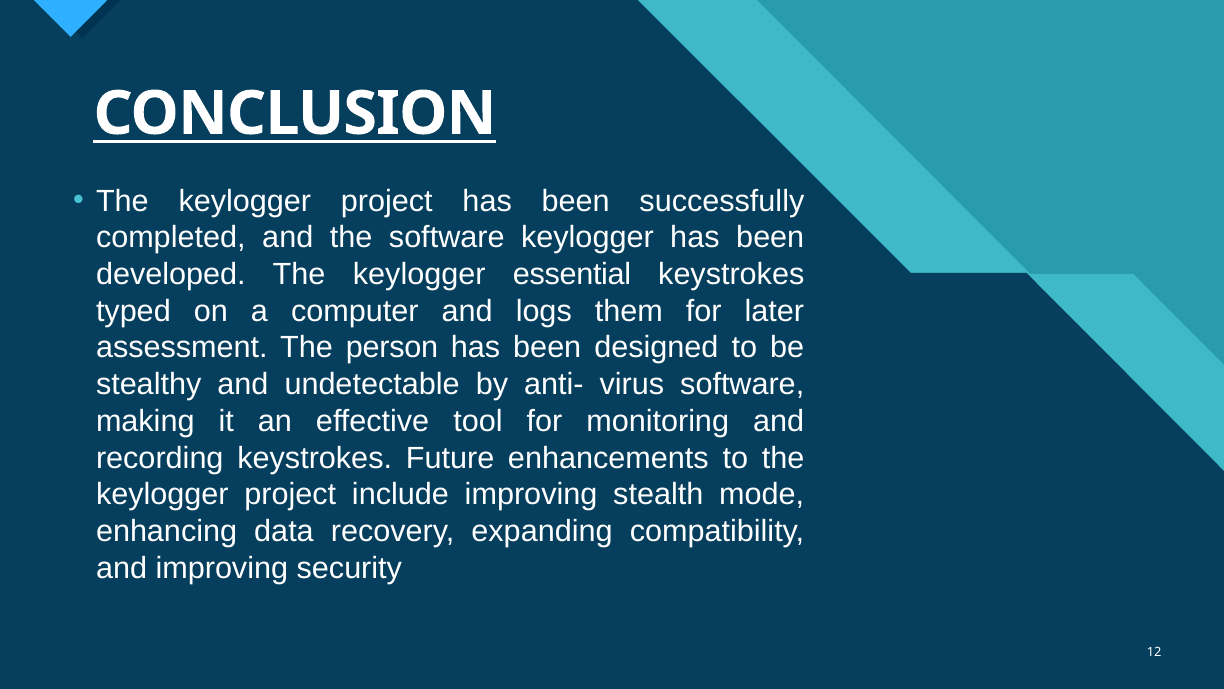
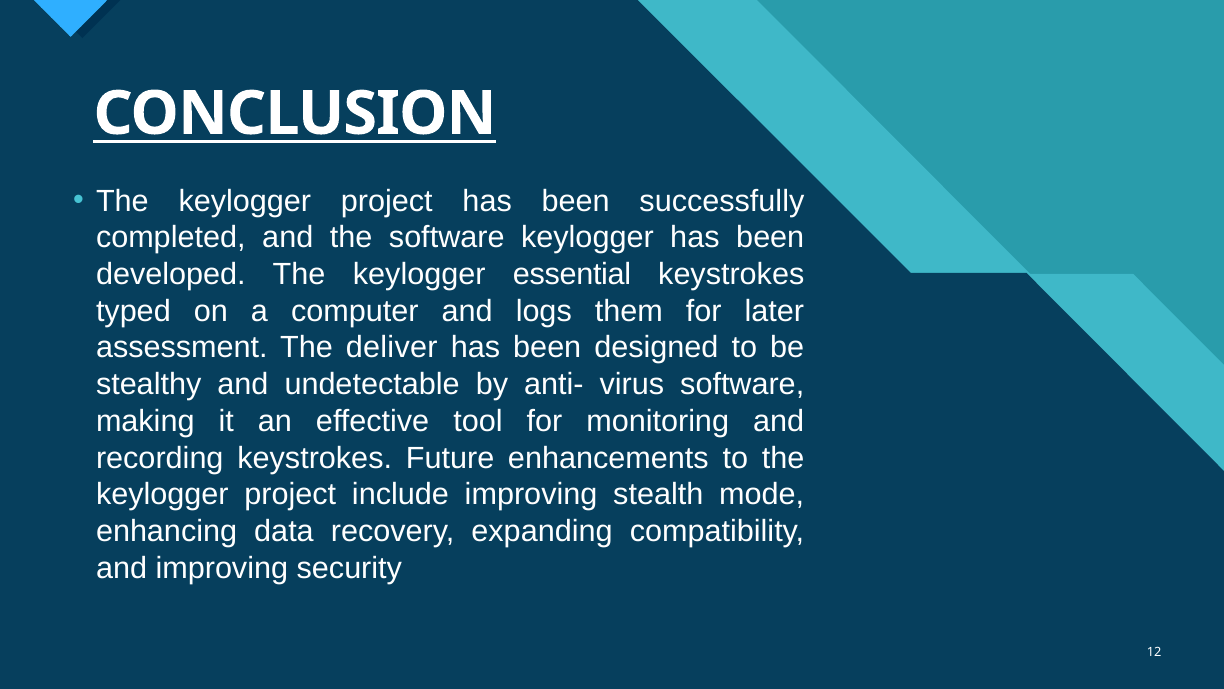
person: person -> deliver
